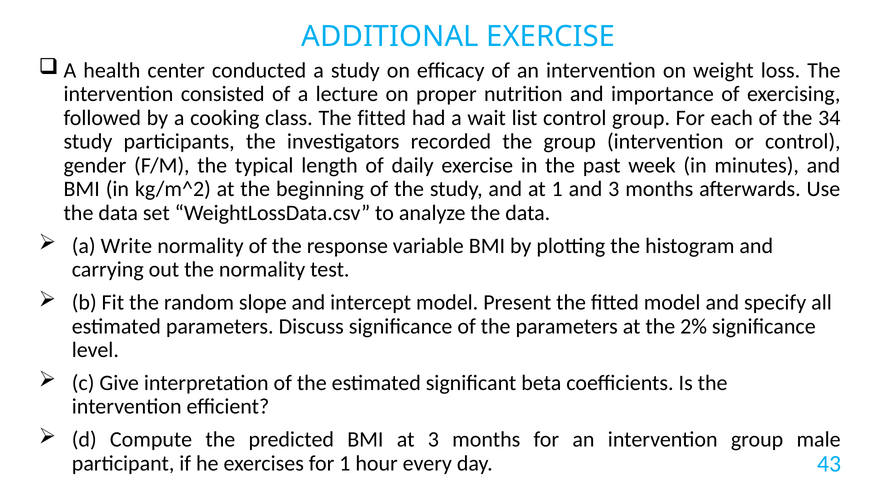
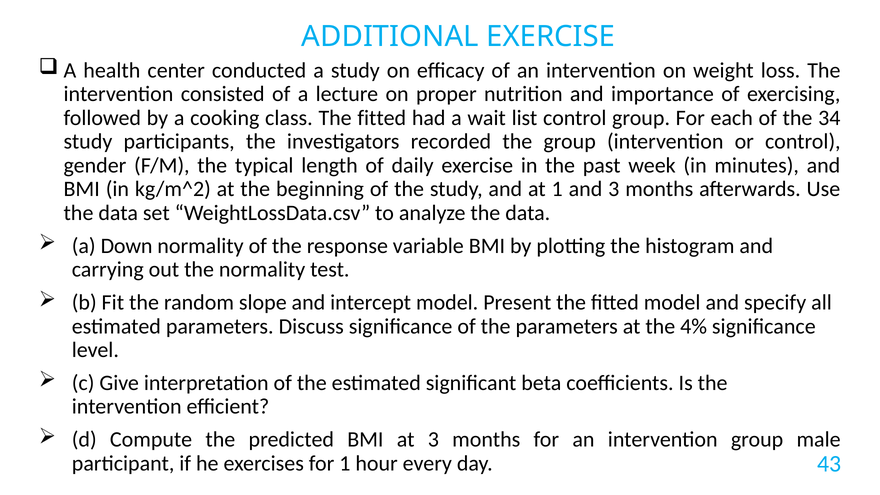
Write: Write -> Down
2%: 2% -> 4%
